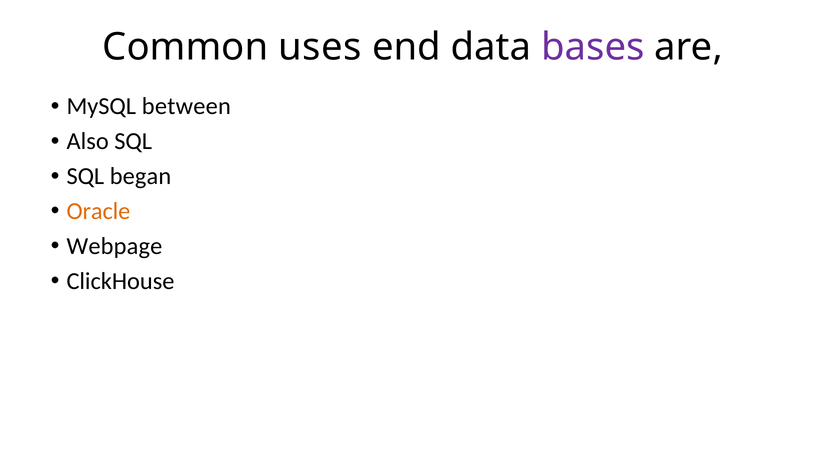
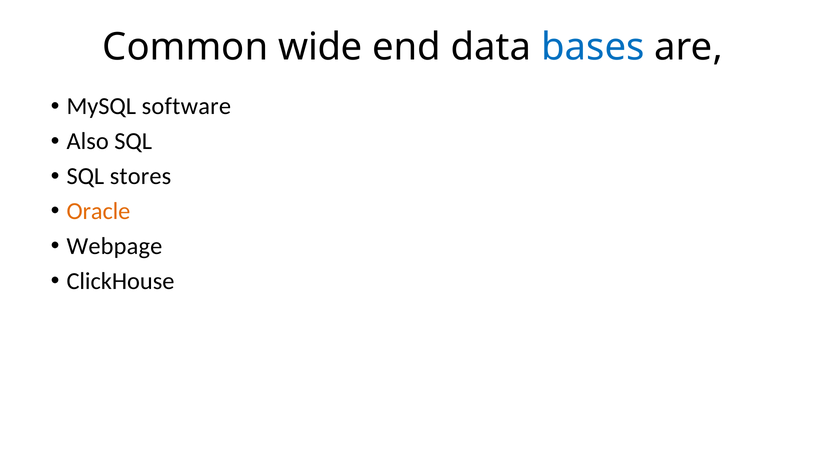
uses: uses -> wide
bases colour: purple -> blue
between: between -> software
began: began -> stores
